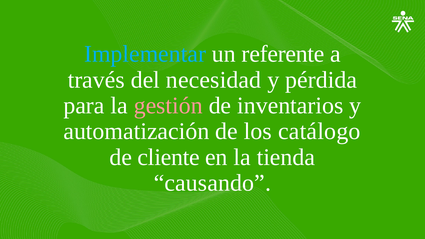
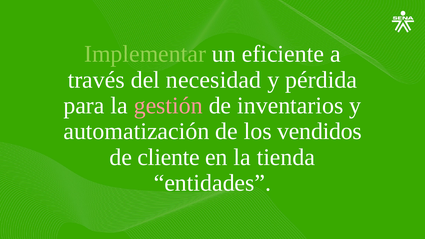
Implementar colour: light blue -> light green
referente: referente -> eficiente
catálogo: catálogo -> vendidos
causando: causando -> entidades
